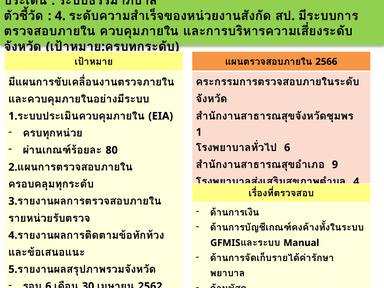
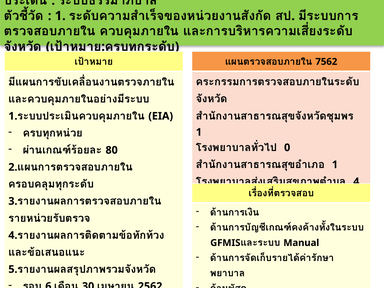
4 at (60, 16): 4 -> 1
2566: 2566 -> 7562
6 at (287, 148): 6 -> 0
9 at (335, 165): 9 -> 1
